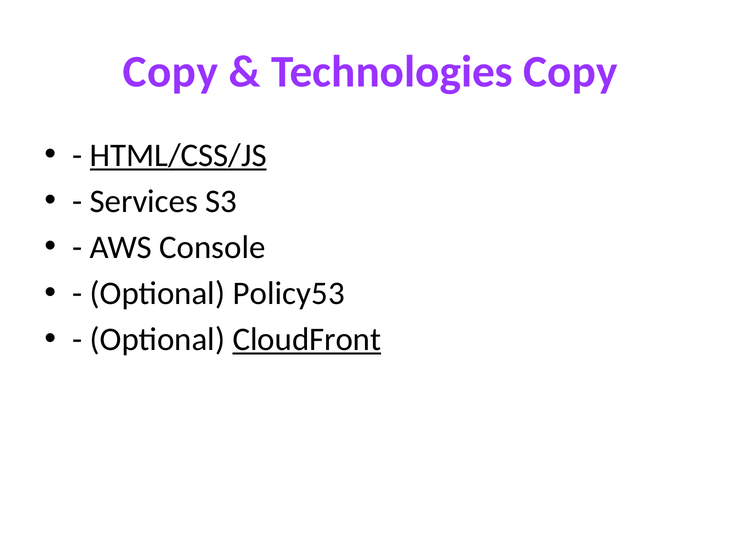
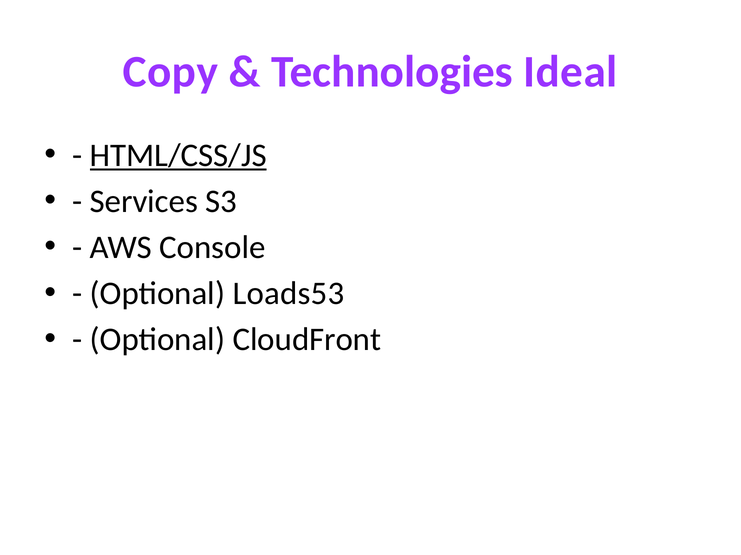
Technologies Copy: Copy -> Ideal
Policy53: Policy53 -> Loads53
CloudFront underline: present -> none
